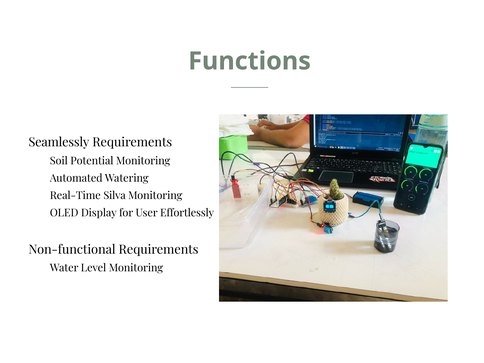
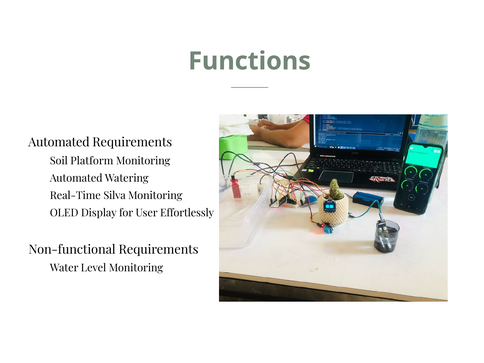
Seamlessly at (59, 142): Seamlessly -> Automated
Potential: Potential -> Platform
